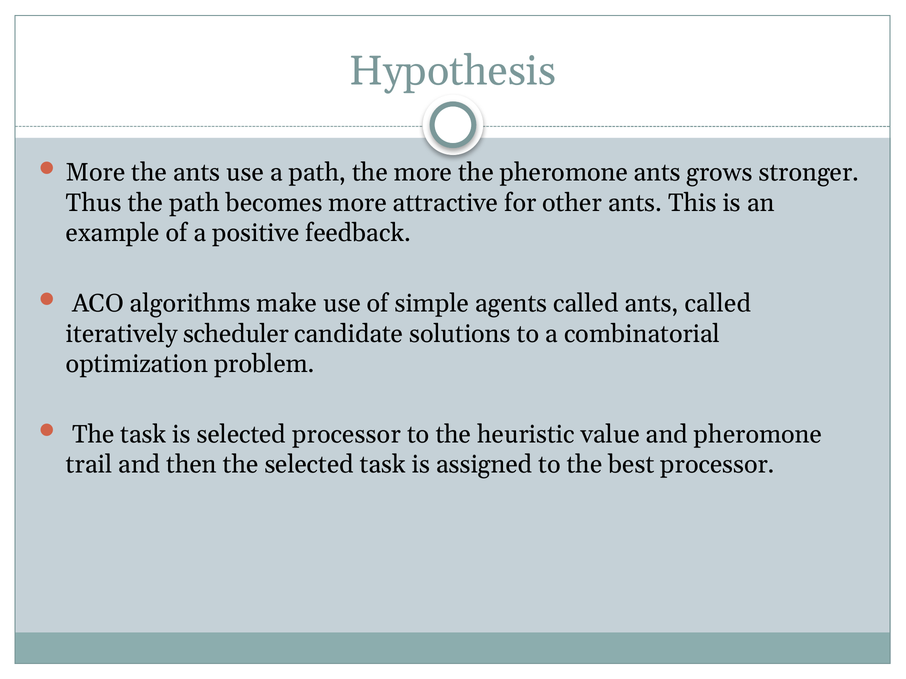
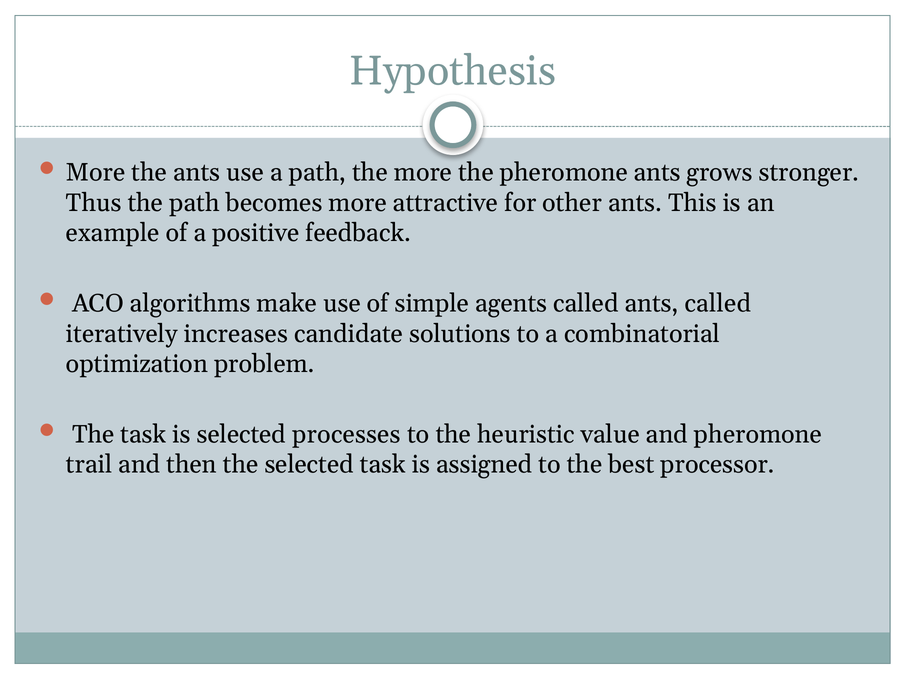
scheduler: scheduler -> increases
selected processor: processor -> processes
